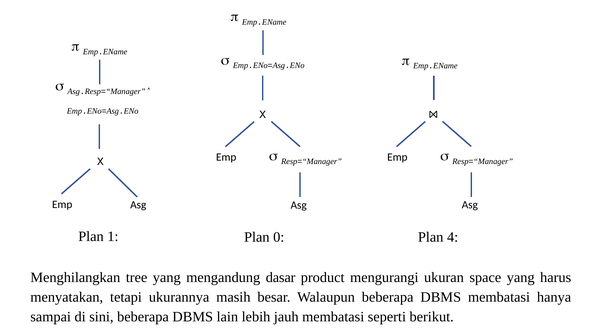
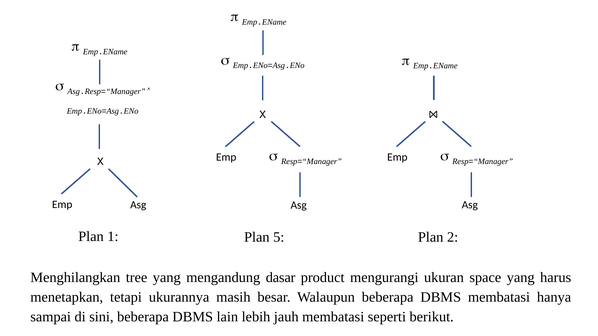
0: 0 -> 5
4: 4 -> 2
menyatakan: menyatakan -> menetapkan
